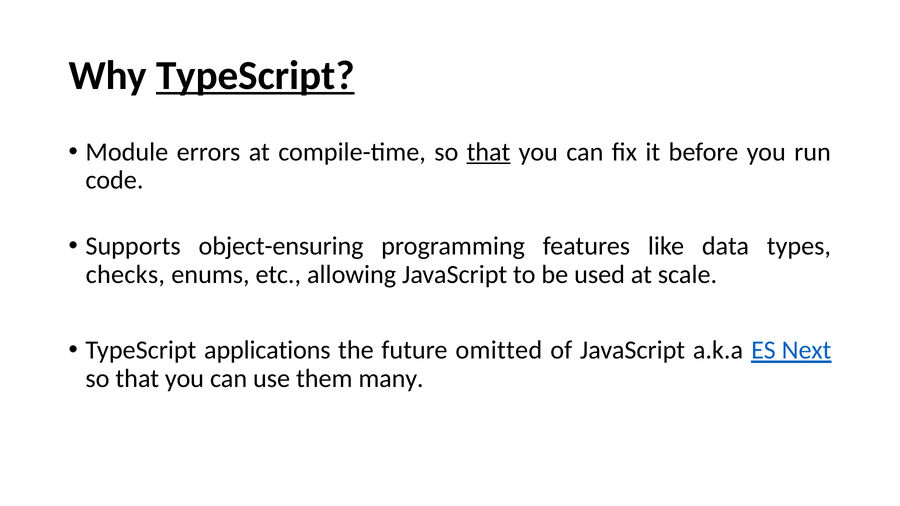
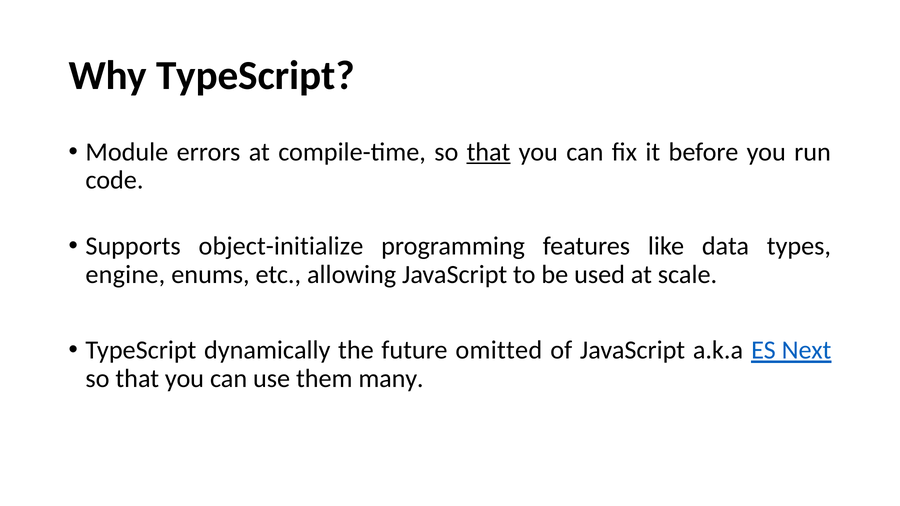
TypeScript at (255, 76) underline: present -> none
object-ensuring: object-ensuring -> object-initialize
checks: checks -> engine
applications: applications -> dynamically
